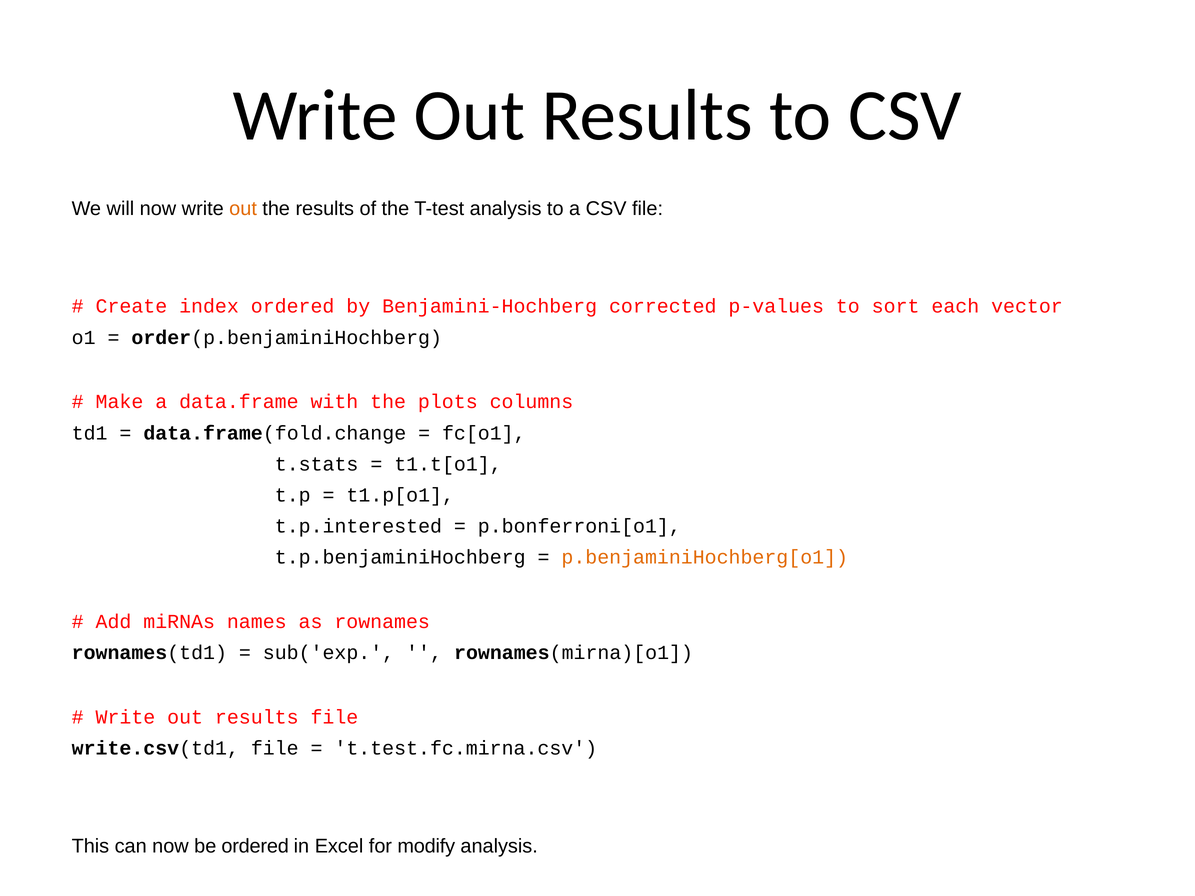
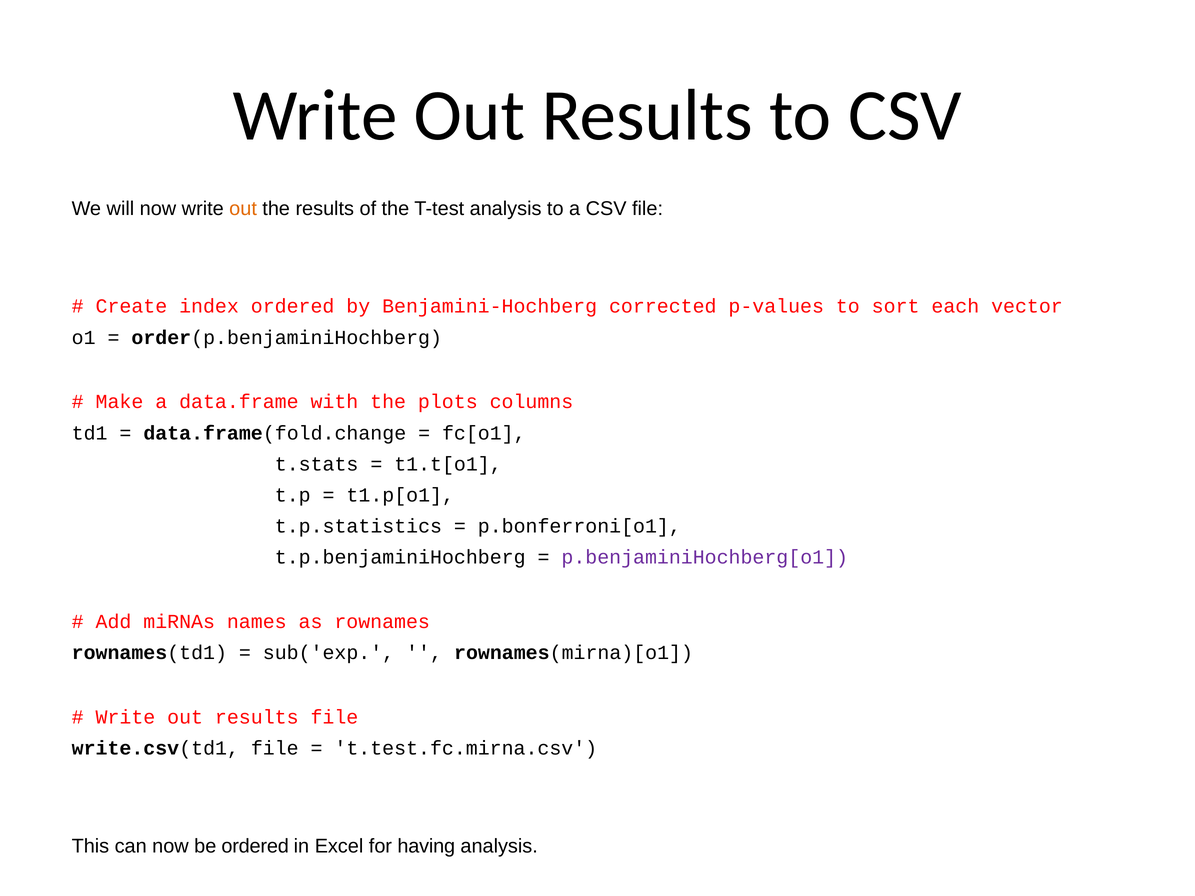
t.p.interested: t.p.interested -> t.p.statistics
p.benjaminiHochberg[o1 colour: orange -> purple
modify: modify -> having
